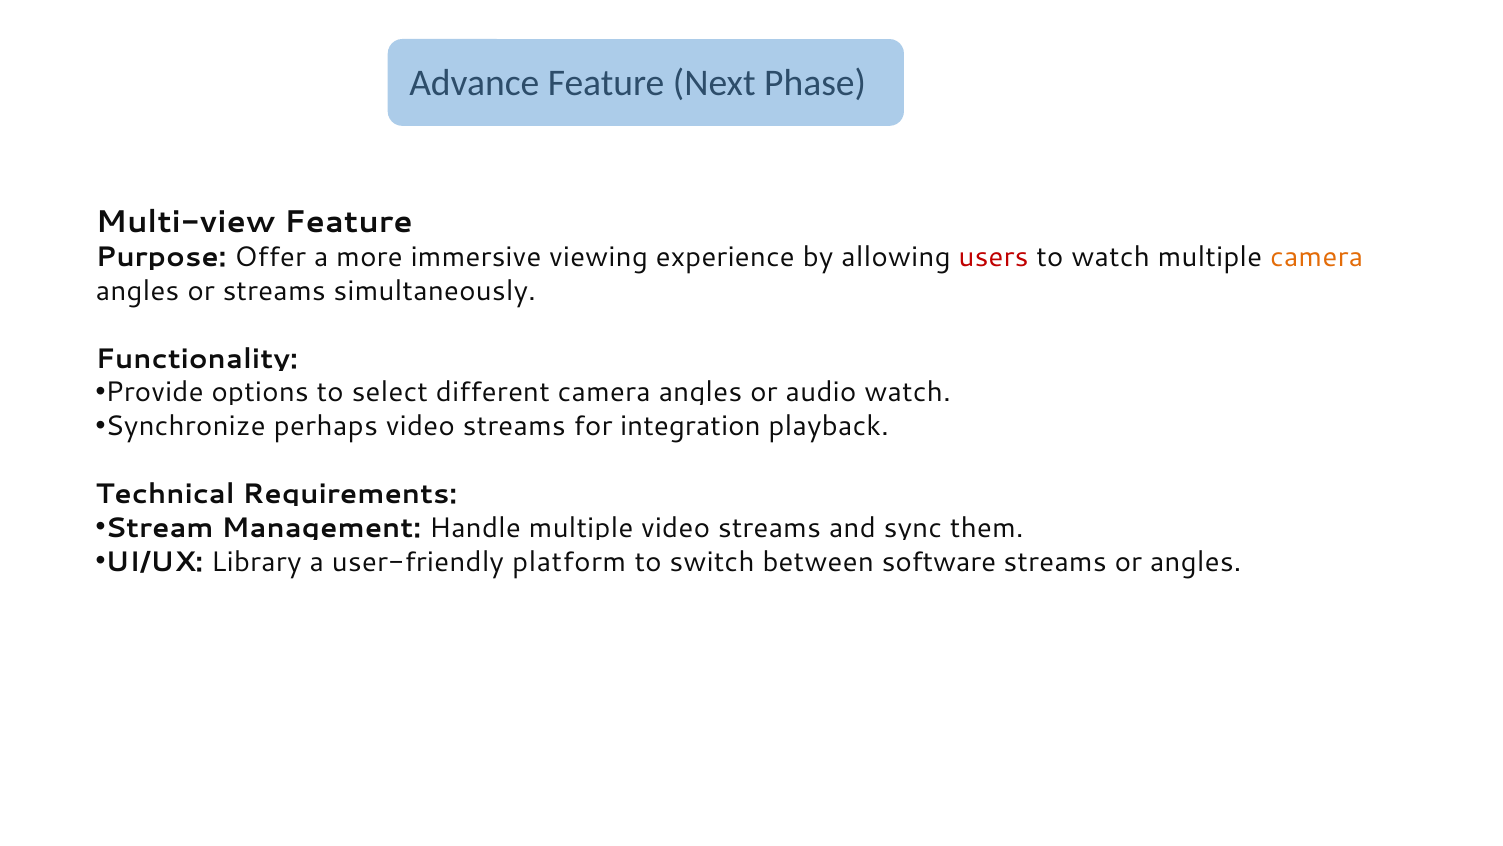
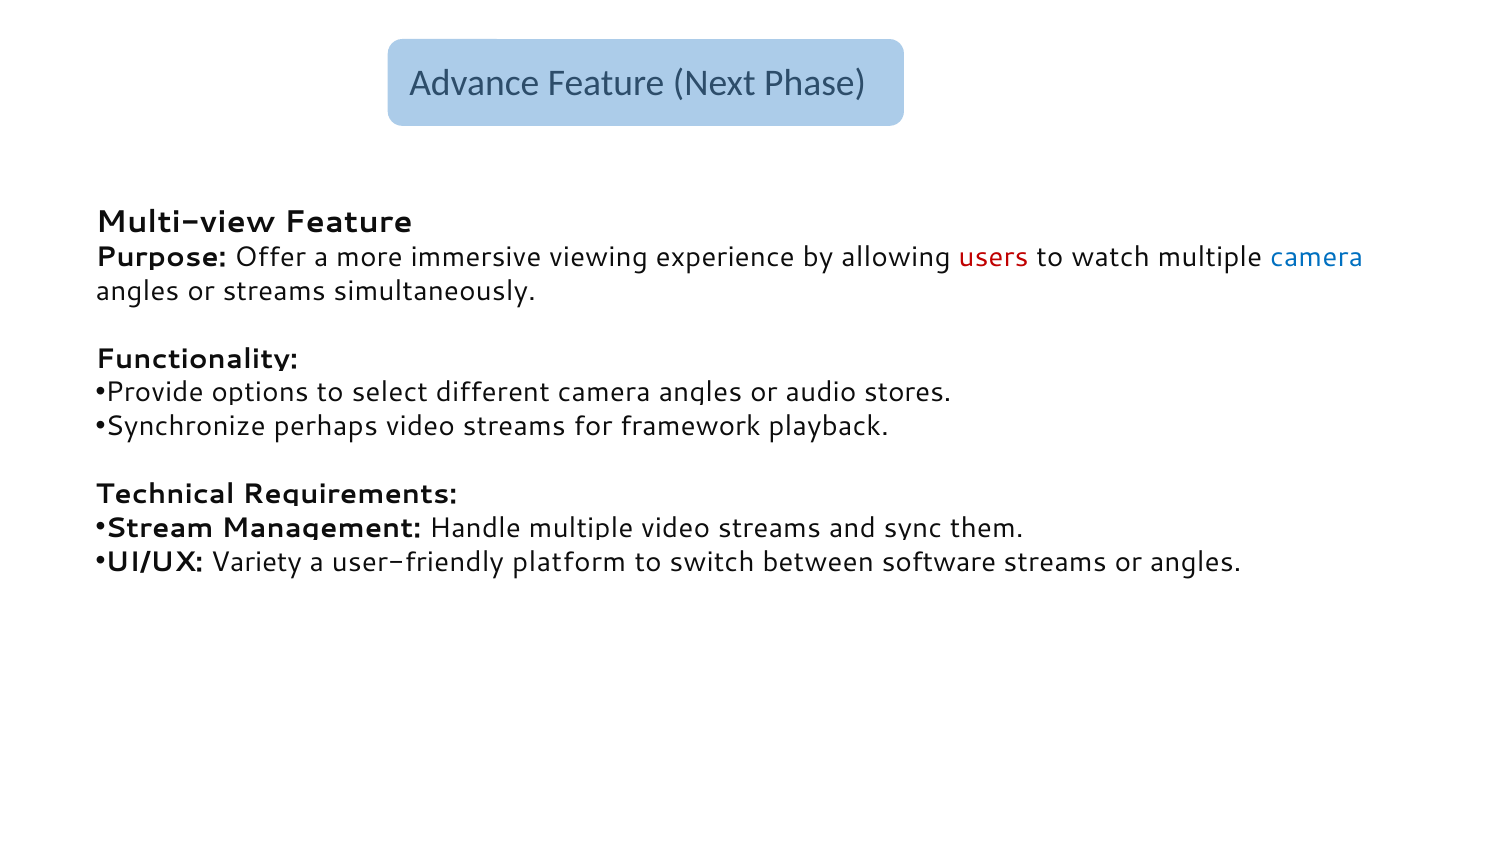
camera at (1317, 257) colour: orange -> blue
watch at (908, 392): watch -> stores
integration: integration -> framework
Library: Library -> Variety
